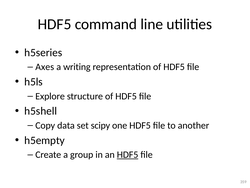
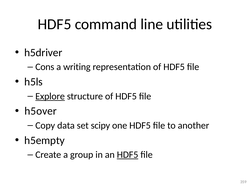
h5series: h5series -> h5driver
Axes: Axes -> Cons
Explore underline: none -> present
h5shell: h5shell -> h5over
